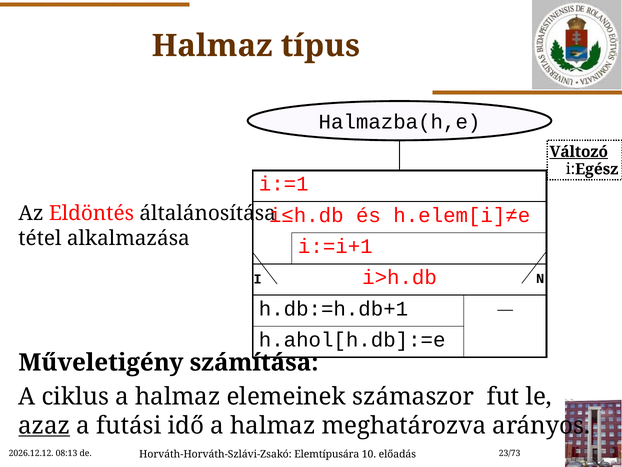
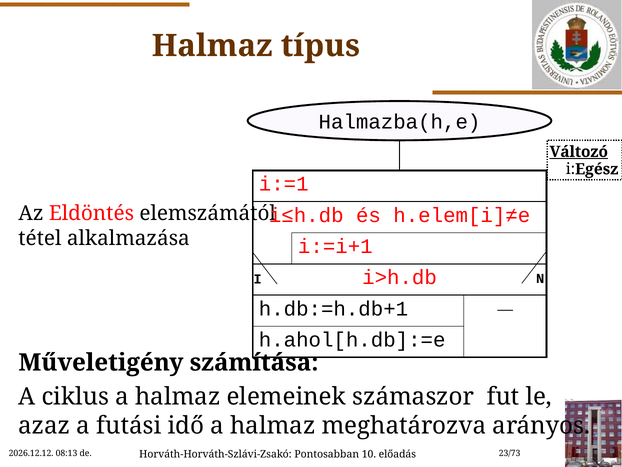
általánosítása: általánosítása -> elemszámától
azaz underline: present -> none
Elemtípusára: Elemtípusára -> Pontosabban
